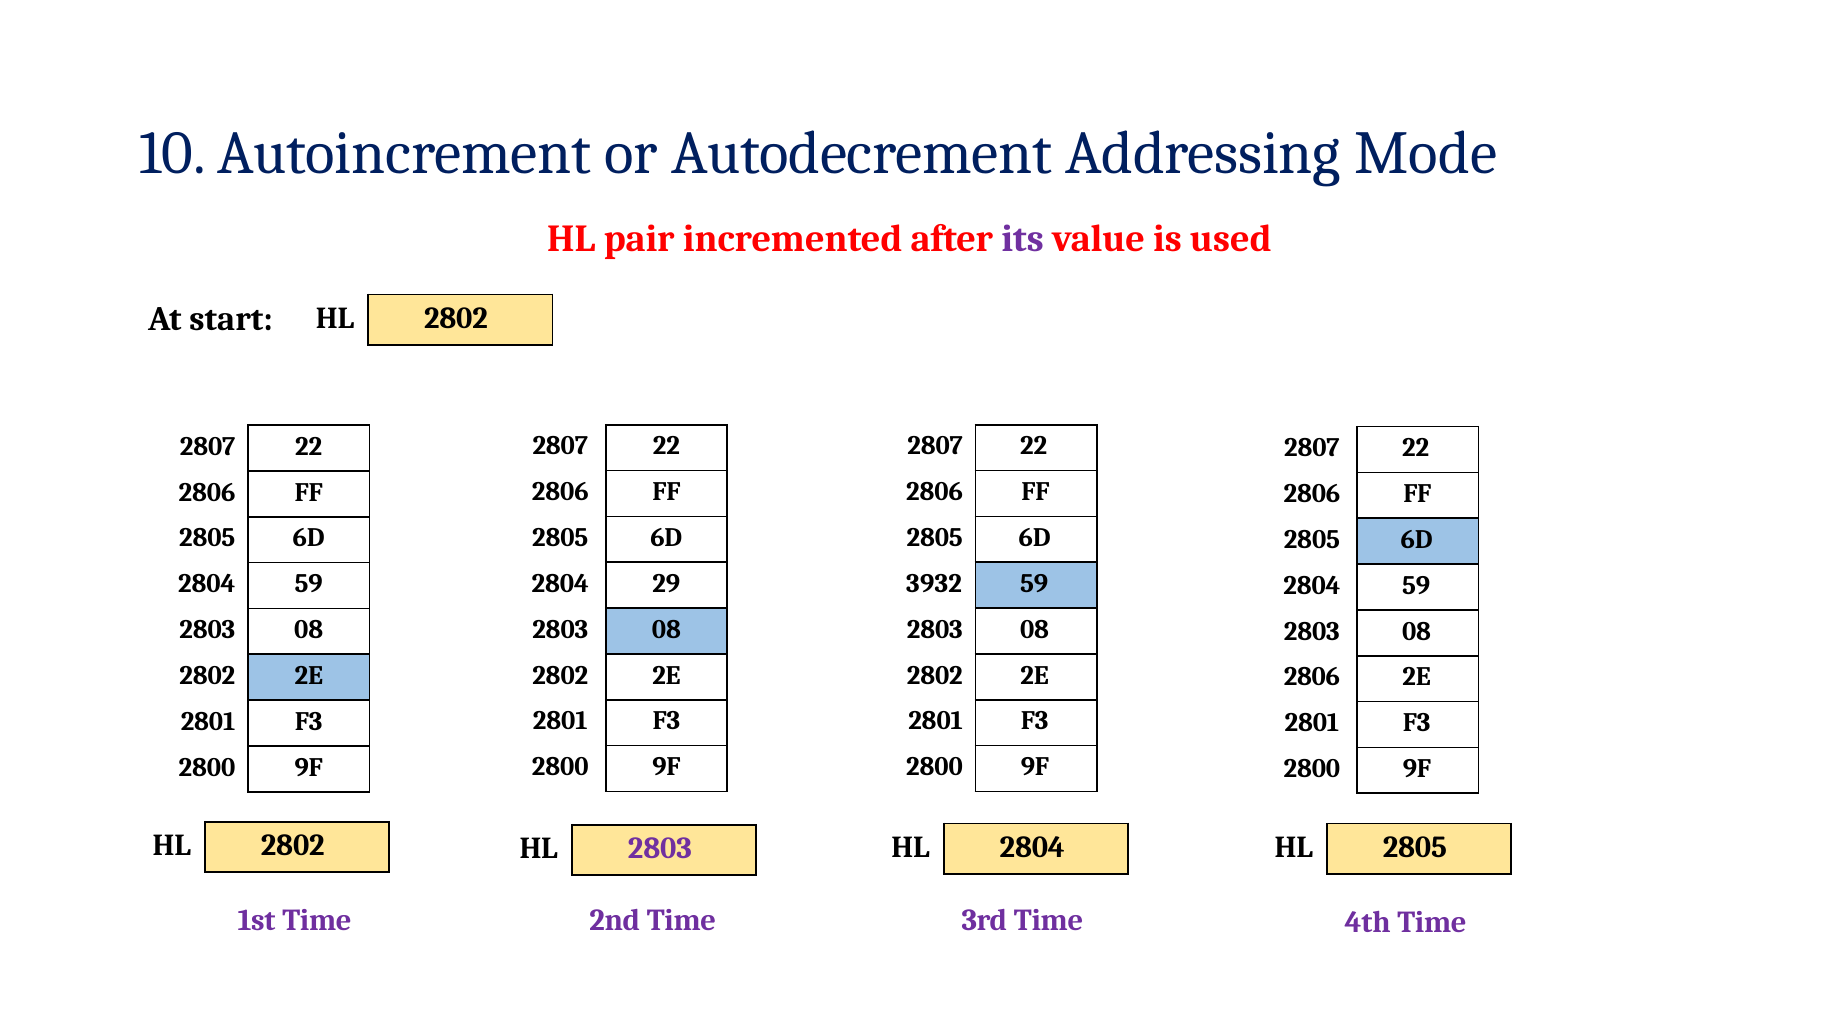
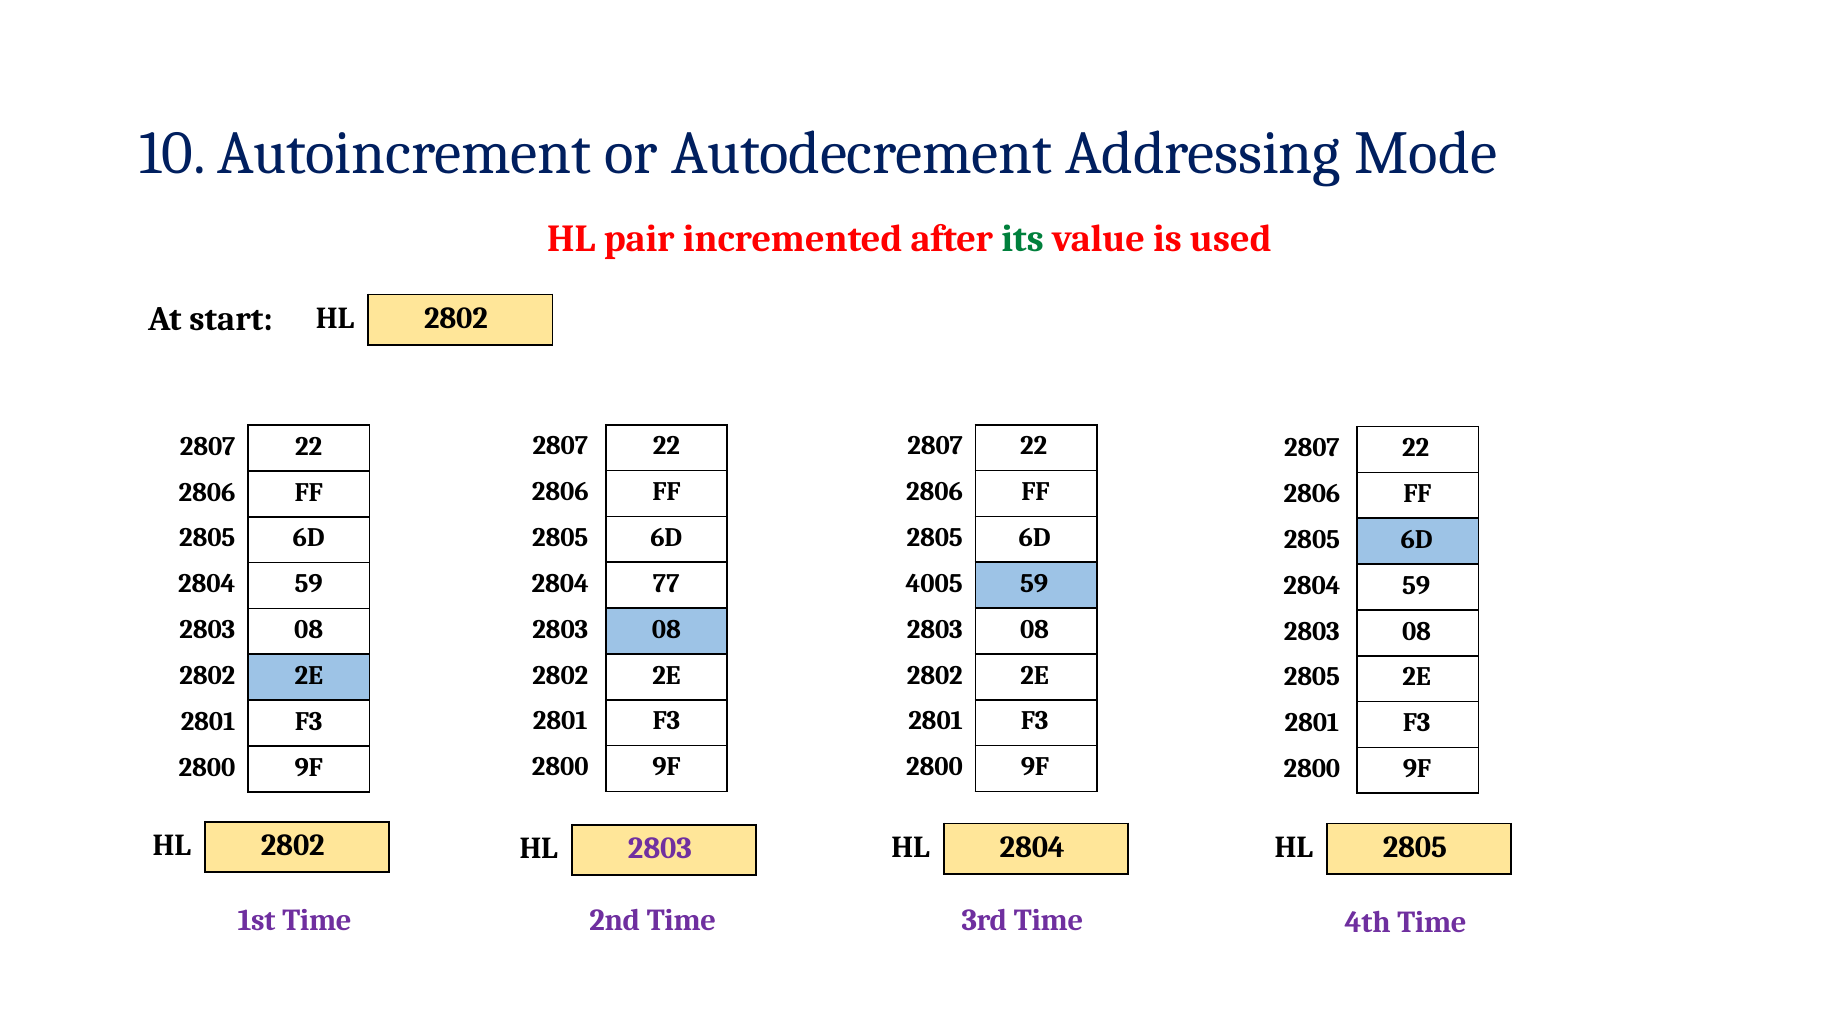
its colour: purple -> green
29: 29 -> 77
3932: 3932 -> 4005
2806 at (1312, 677): 2806 -> 2805
